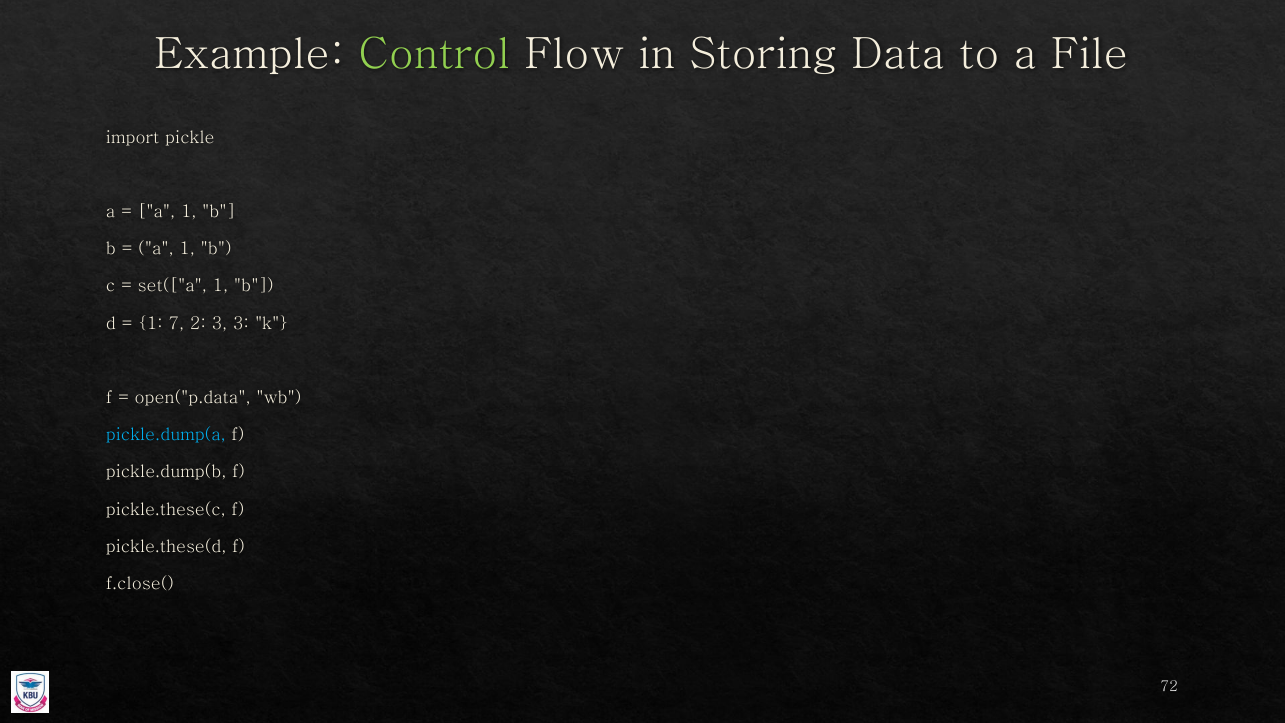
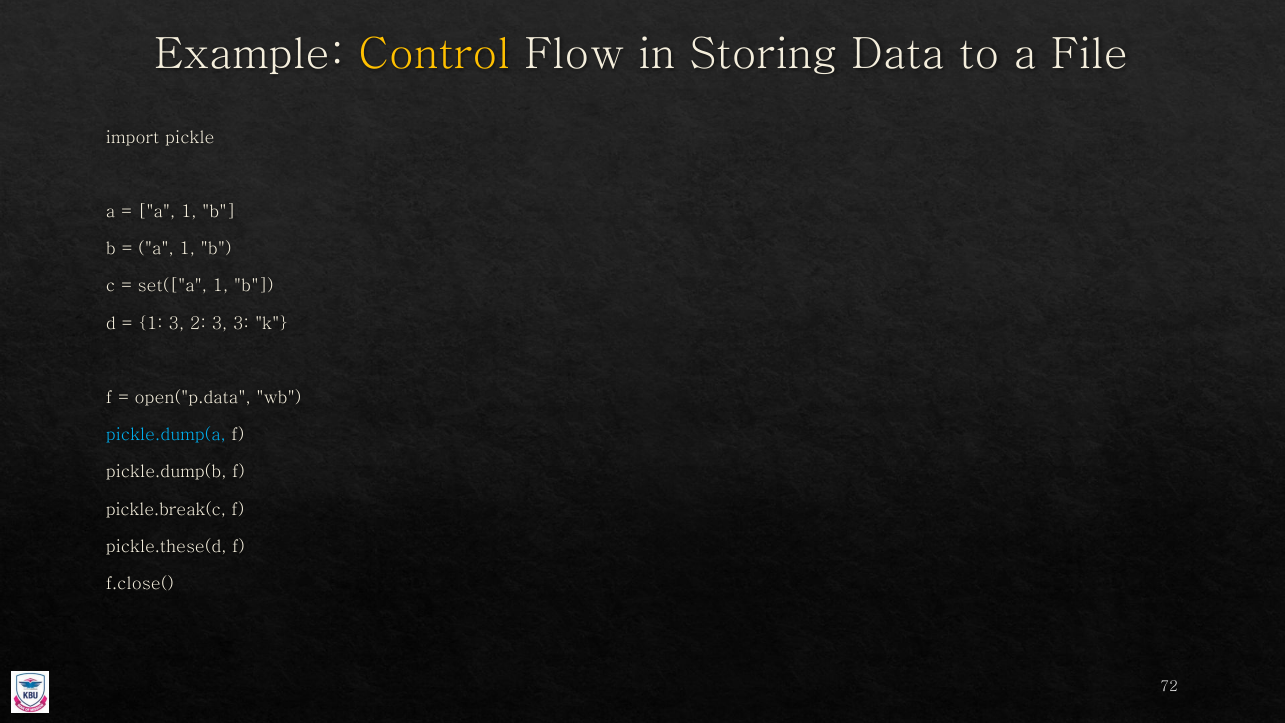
Control colour: light green -> yellow
1 7: 7 -> 3
pickle.these(c: pickle.these(c -> pickle.break(c
